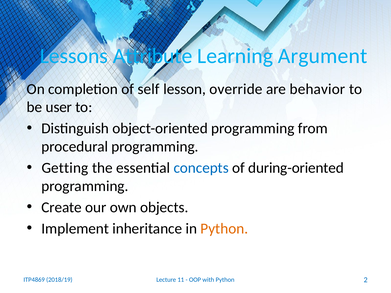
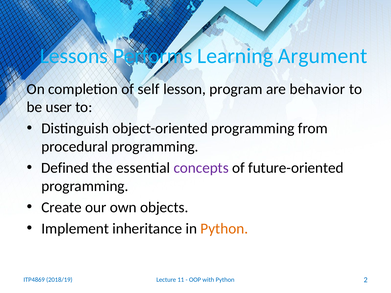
Attribute: Attribute -> Performs
override: override -> program
Getting: Getting -> Defined
concepts colour: blue -> purple
during-oriented: during-oriented -> future-oriented
